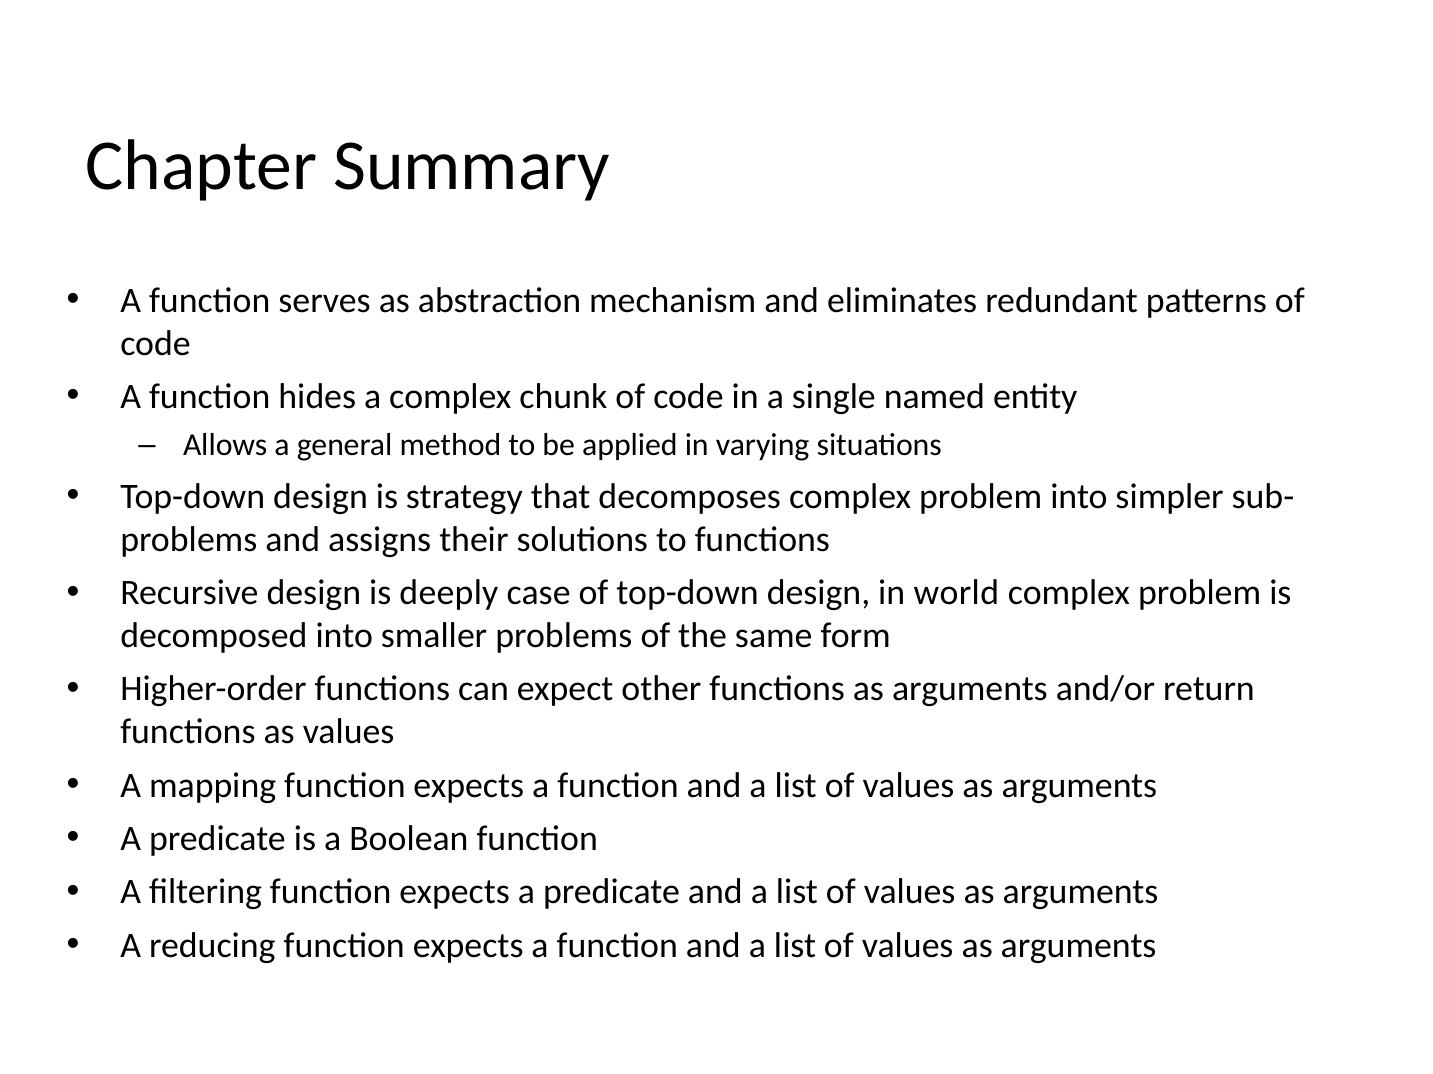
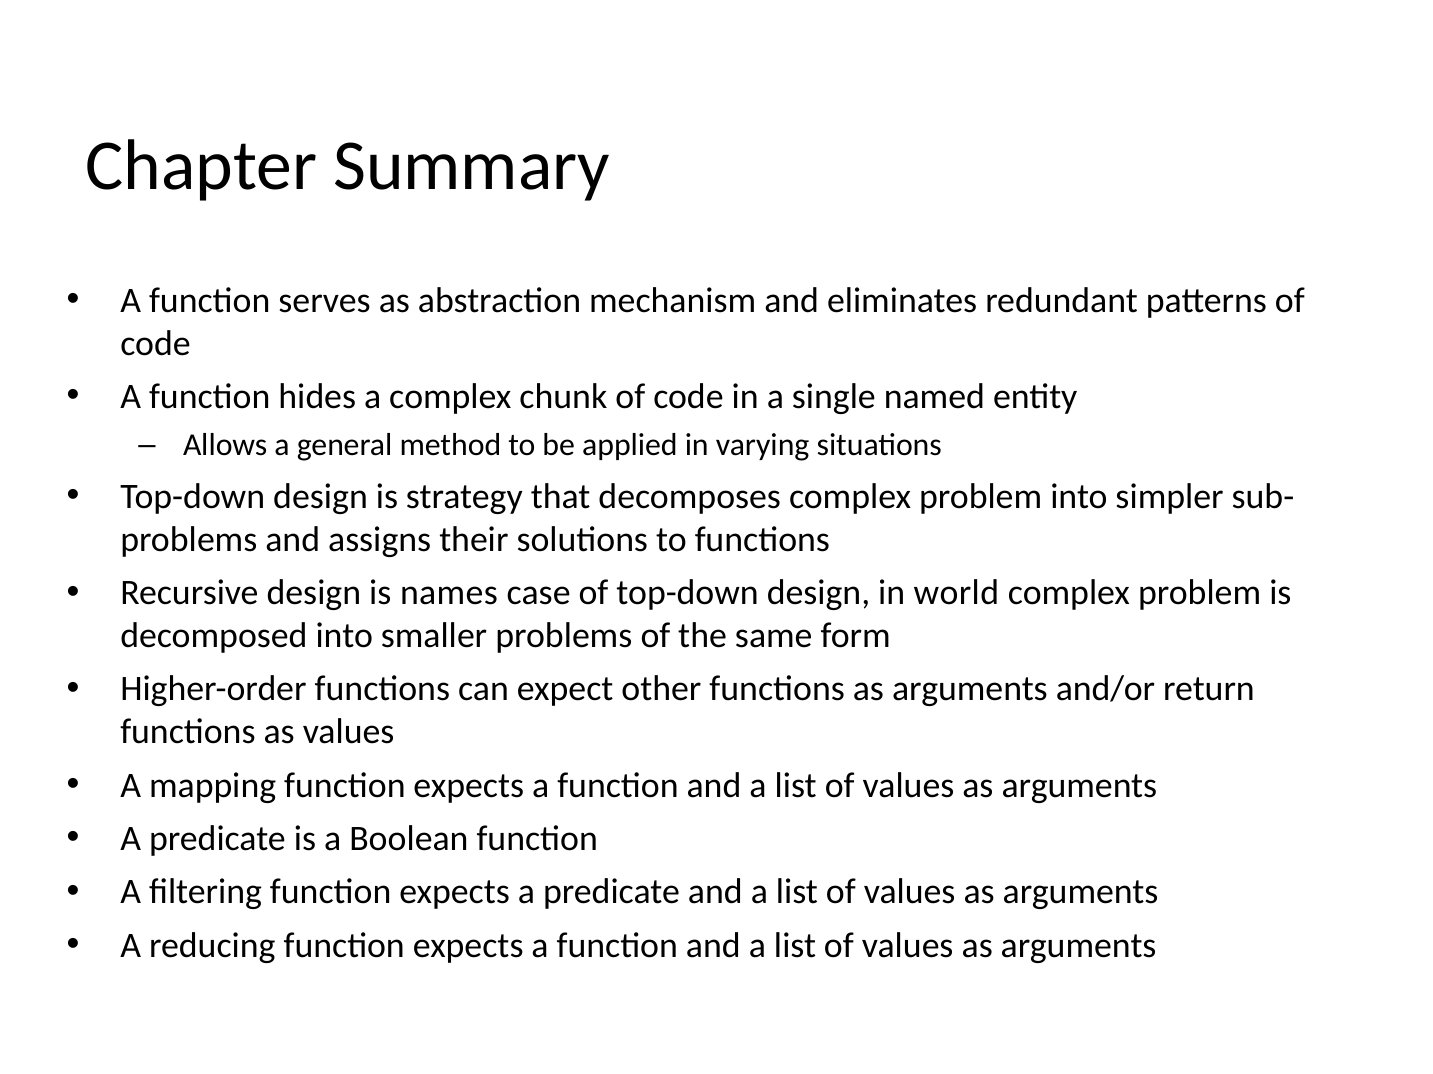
deeply: deeply -> names
